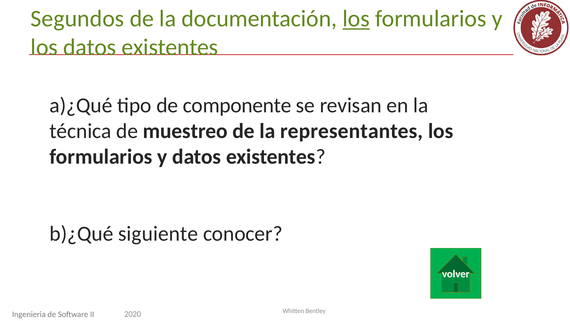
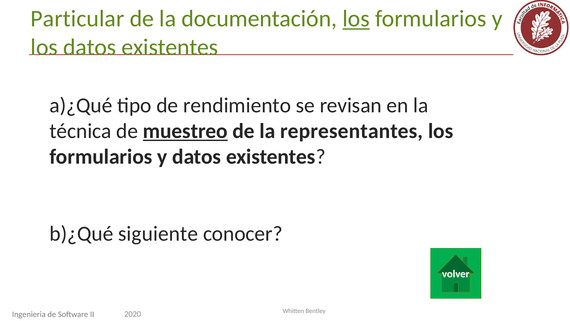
Segundos: Segundos -> Particular
componente: componente -> rendimiento
muestreo underline: none -> present
